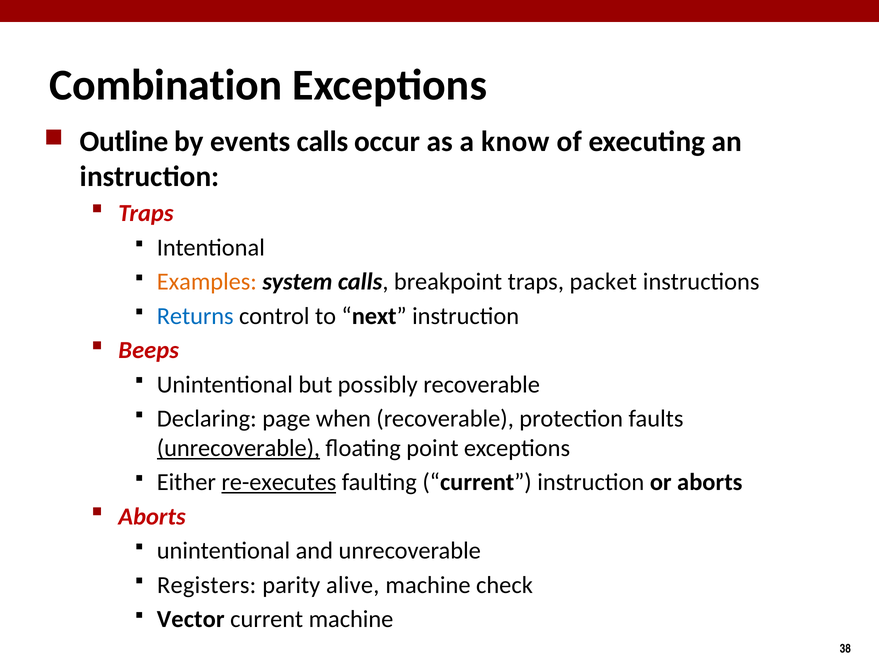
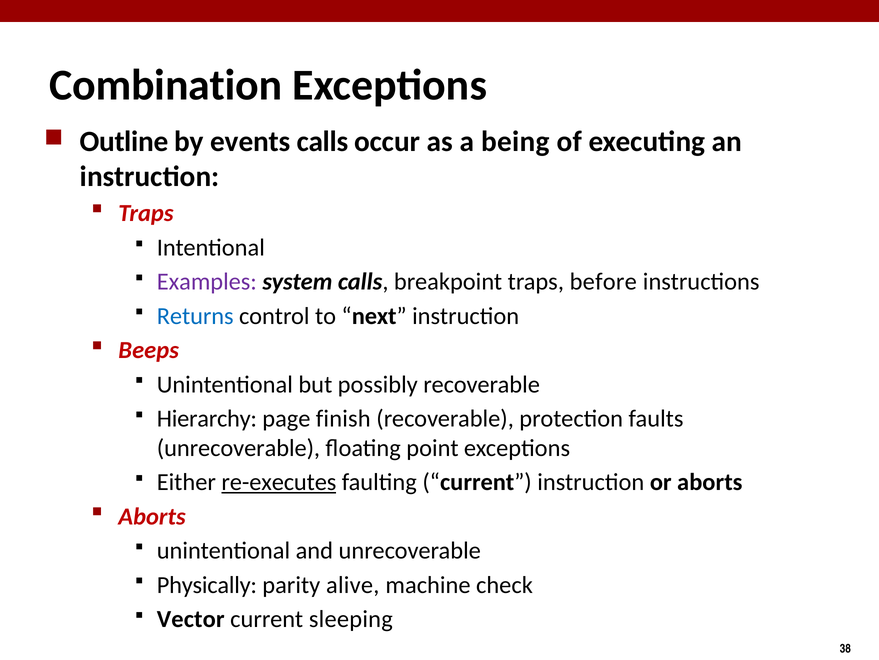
know: know -> being
Examples colour: orange -> purple
packet: packet -> before
Declaring: Declaring -> Hierarchy
when: when -> finish
unrecoverable at (238, 448) underline: present -> none
Registers: Registers -> Physically
current machine: machine -> sleeping
